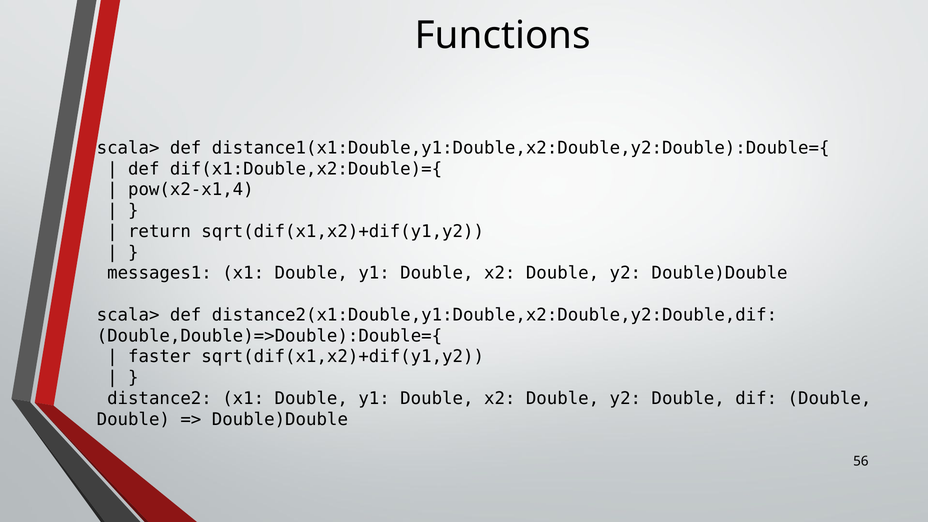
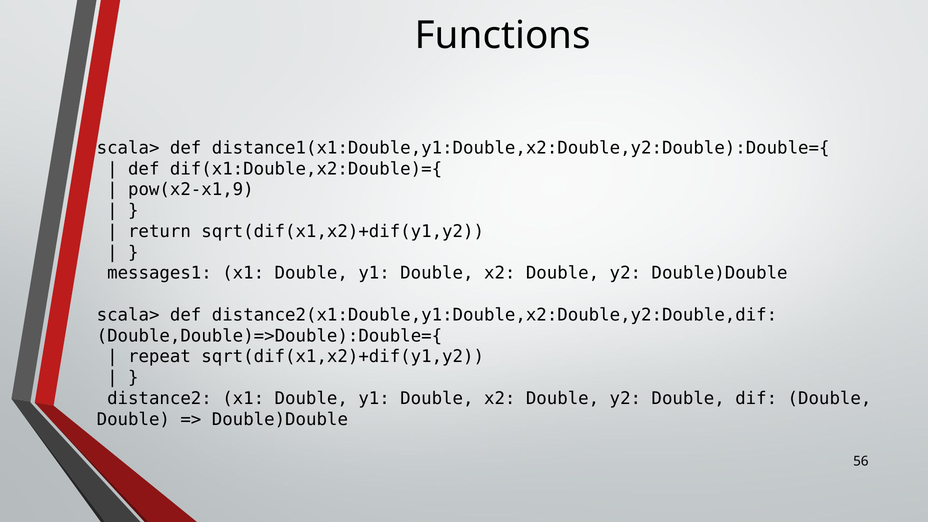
pow(x2-x1,4: pow(x2-x1,4 -> pow(x2-x1,9
faster: faster -> repeat
